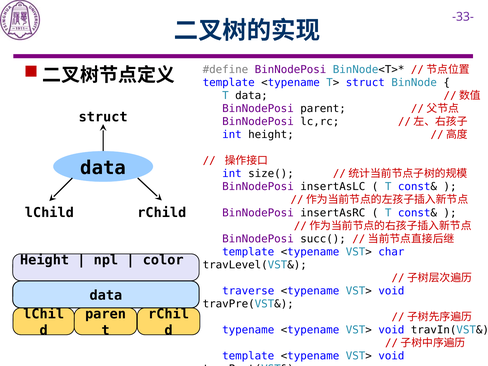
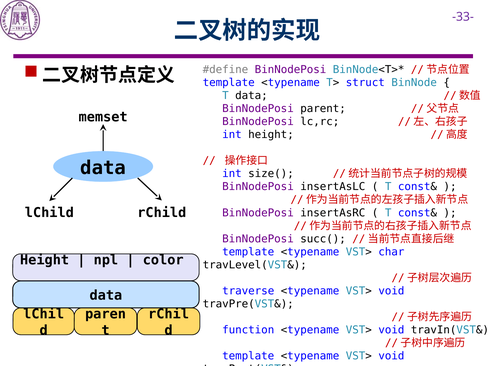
struct at (103, 117): struct -> memset
typename: typename -> function
